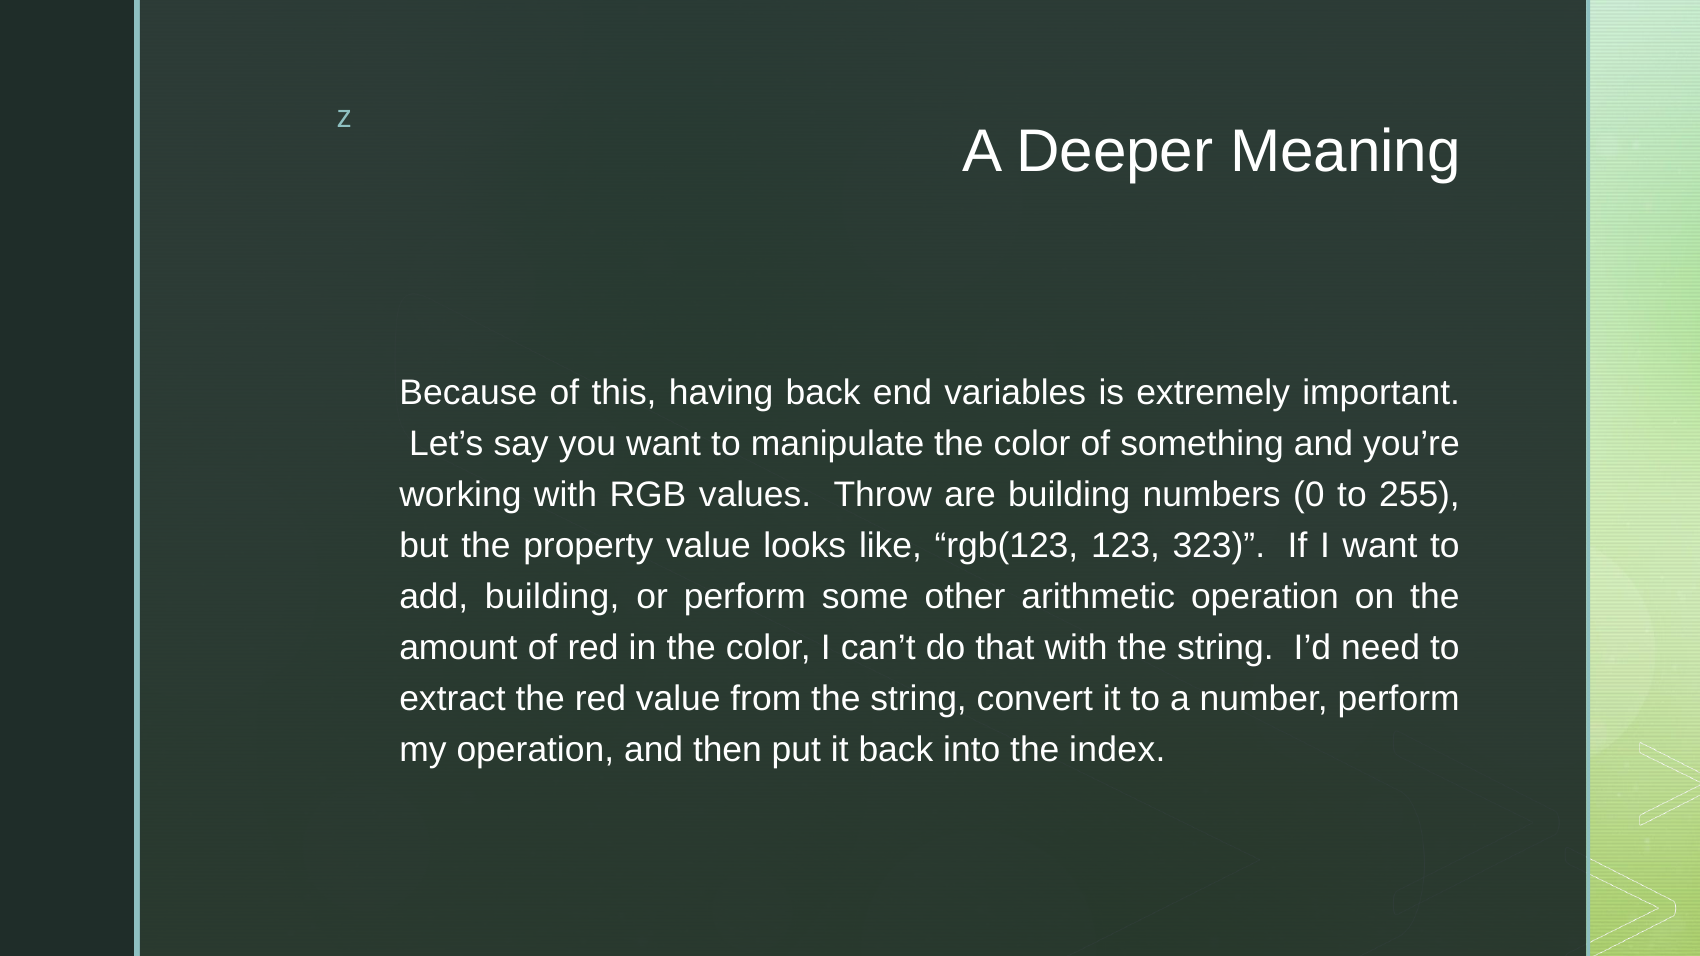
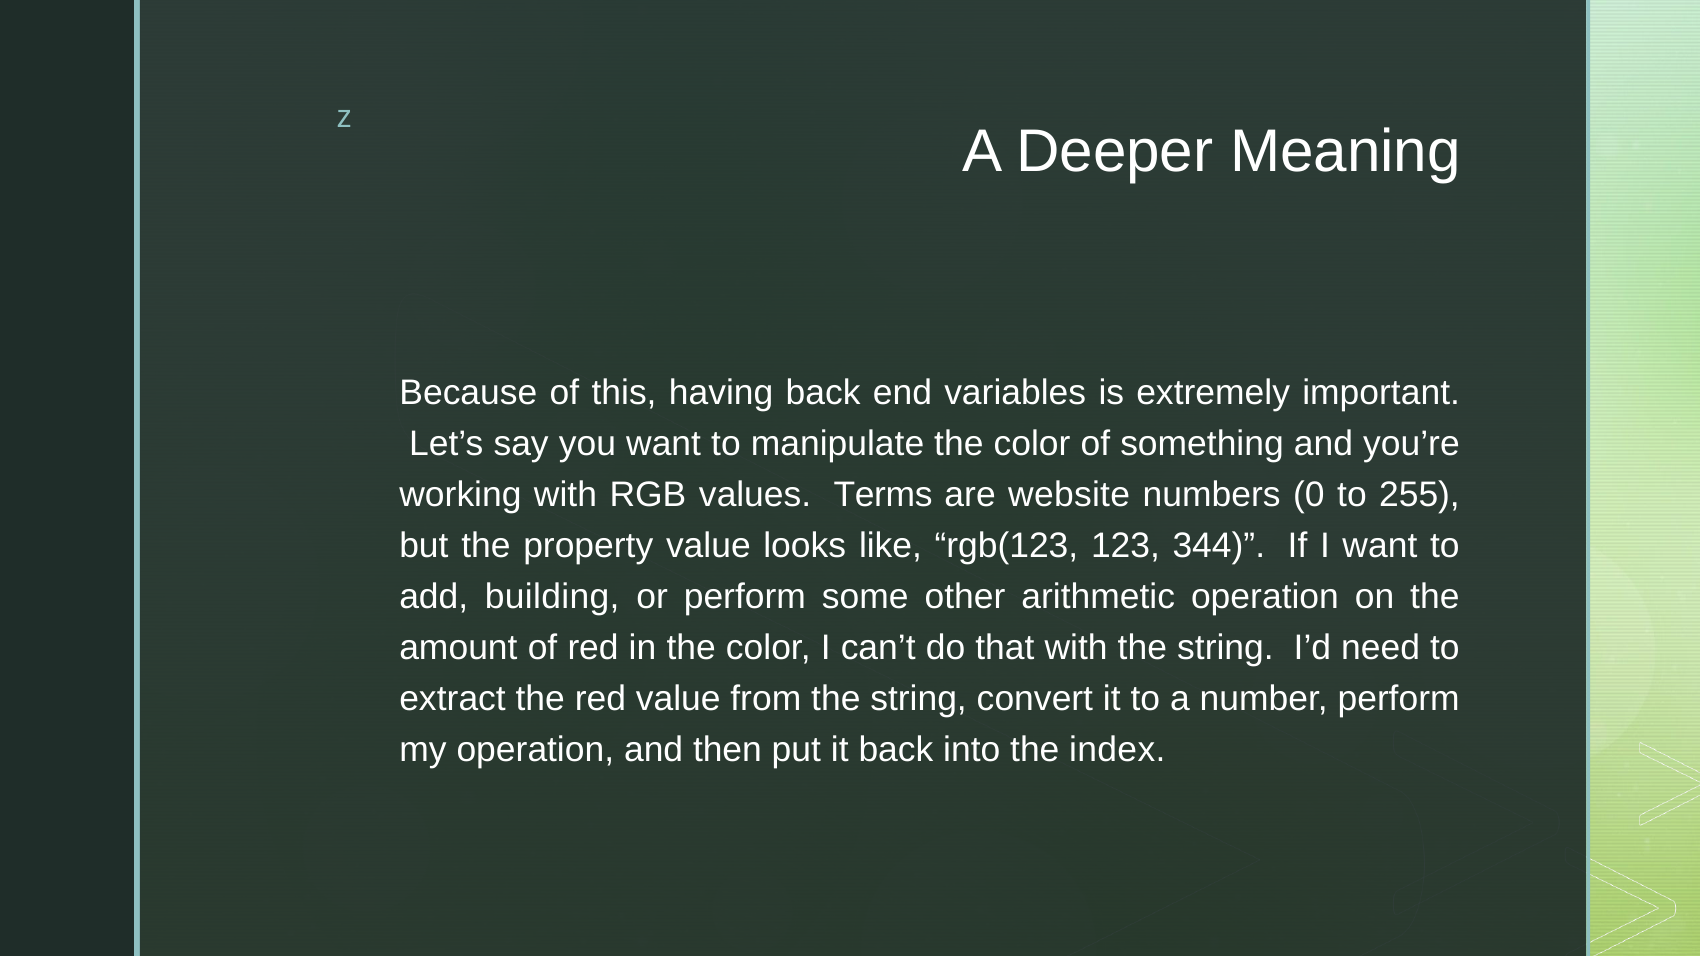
Throw: Throw -> Terms
are building: building -> website
323: 323 -> 344
